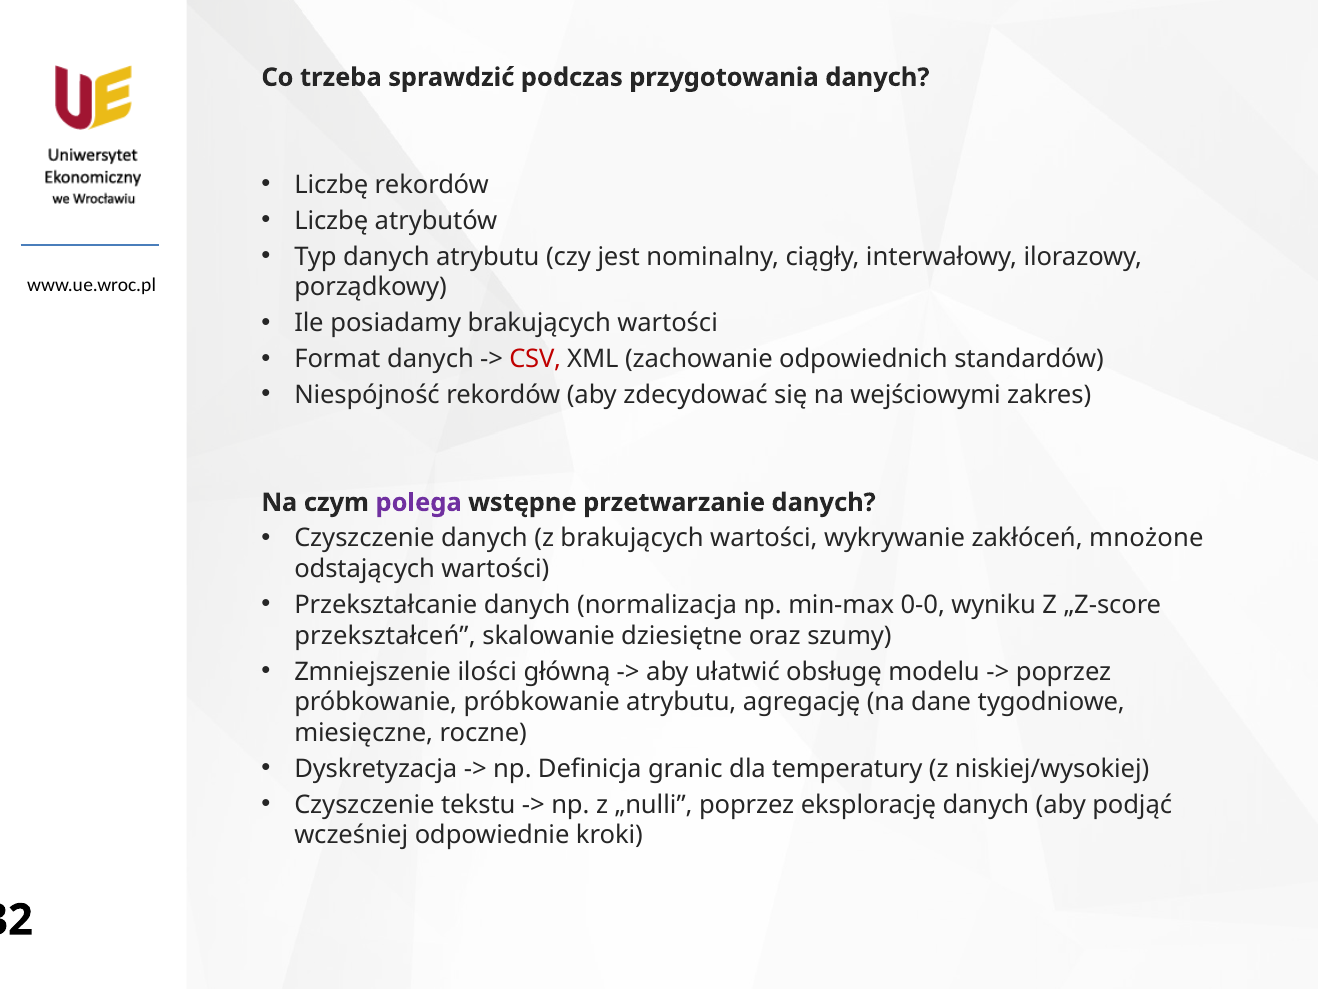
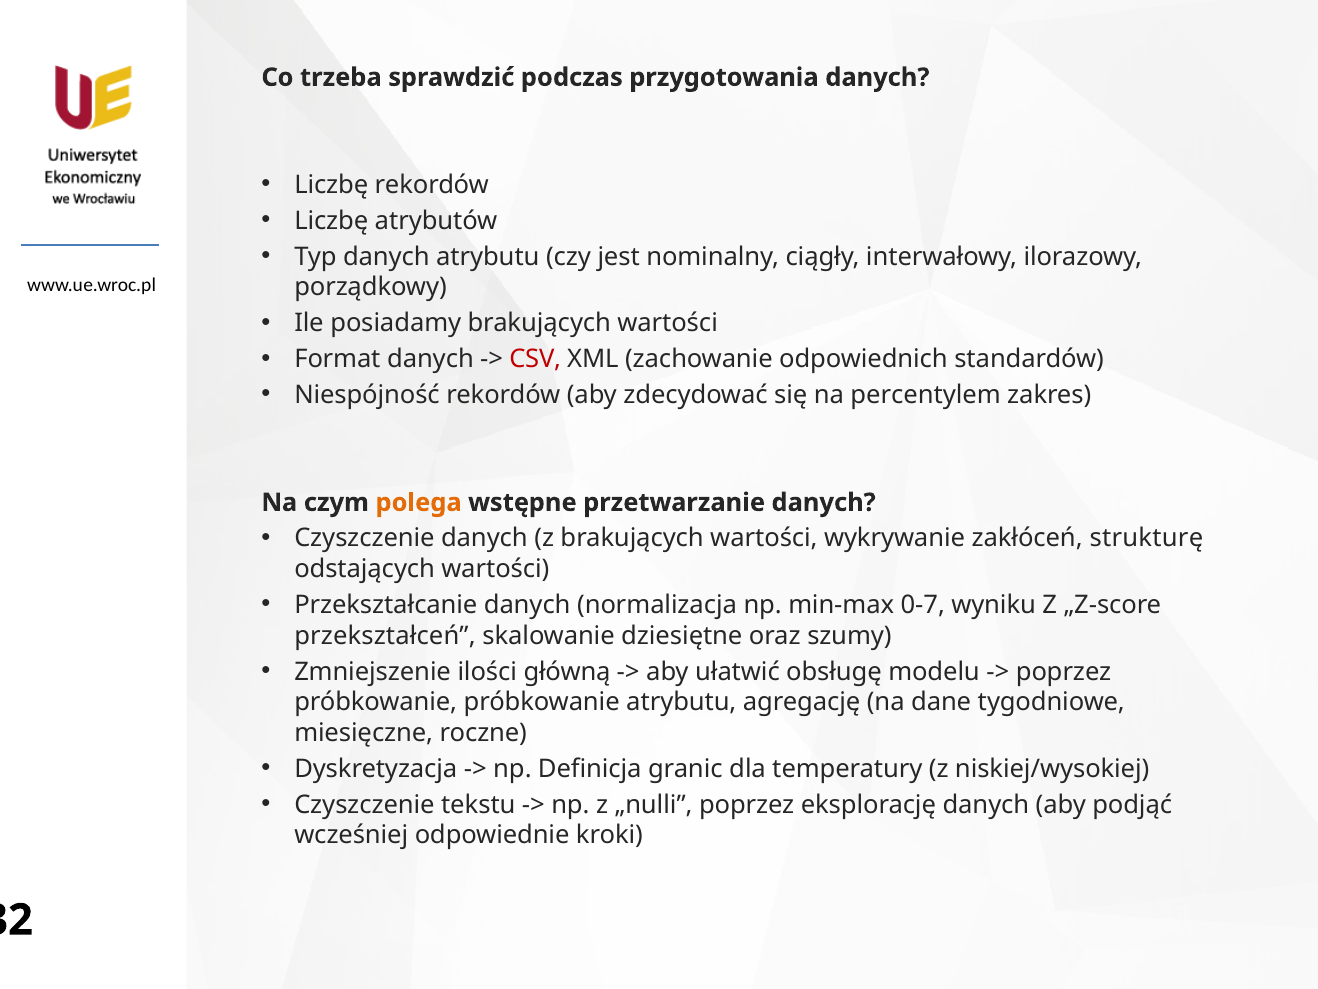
wejściowymi: wejściowymi -> percentylem
polega colour: purple -> orange
mnożone: mnożone -> strukturę
0-0: 0-0 -> 0-7
